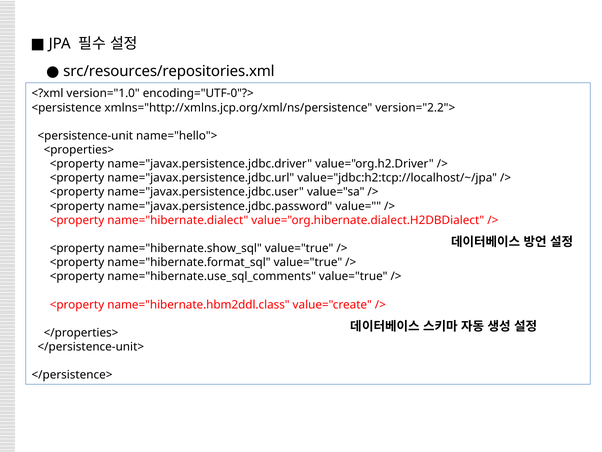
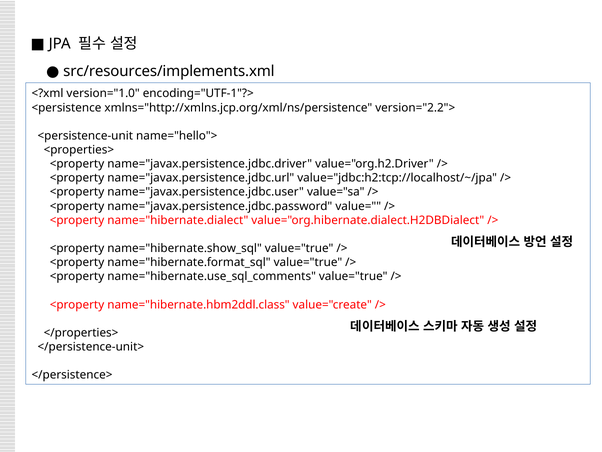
src/resources/repositories.xml: src/resources/repositories.xml -> src/resources/implements.xml
encoding="UTF-0"?>: encoding="UTF-0"?> -> encoding="UTF-1"?>
